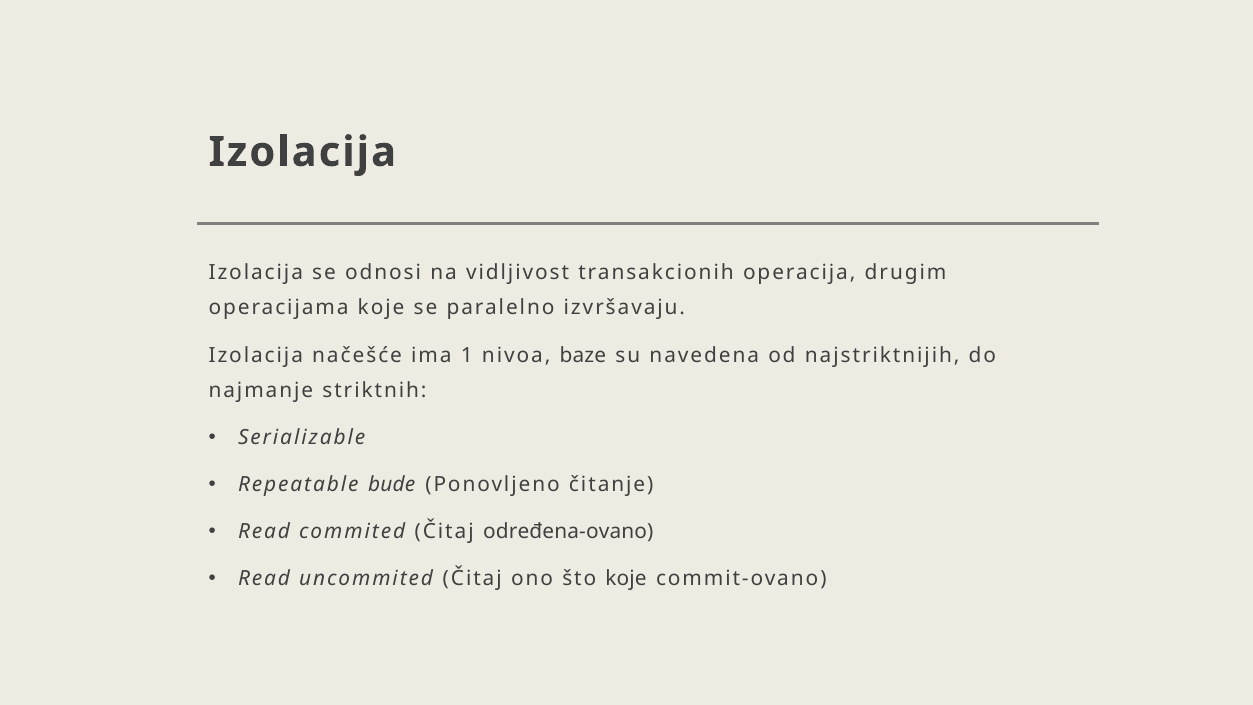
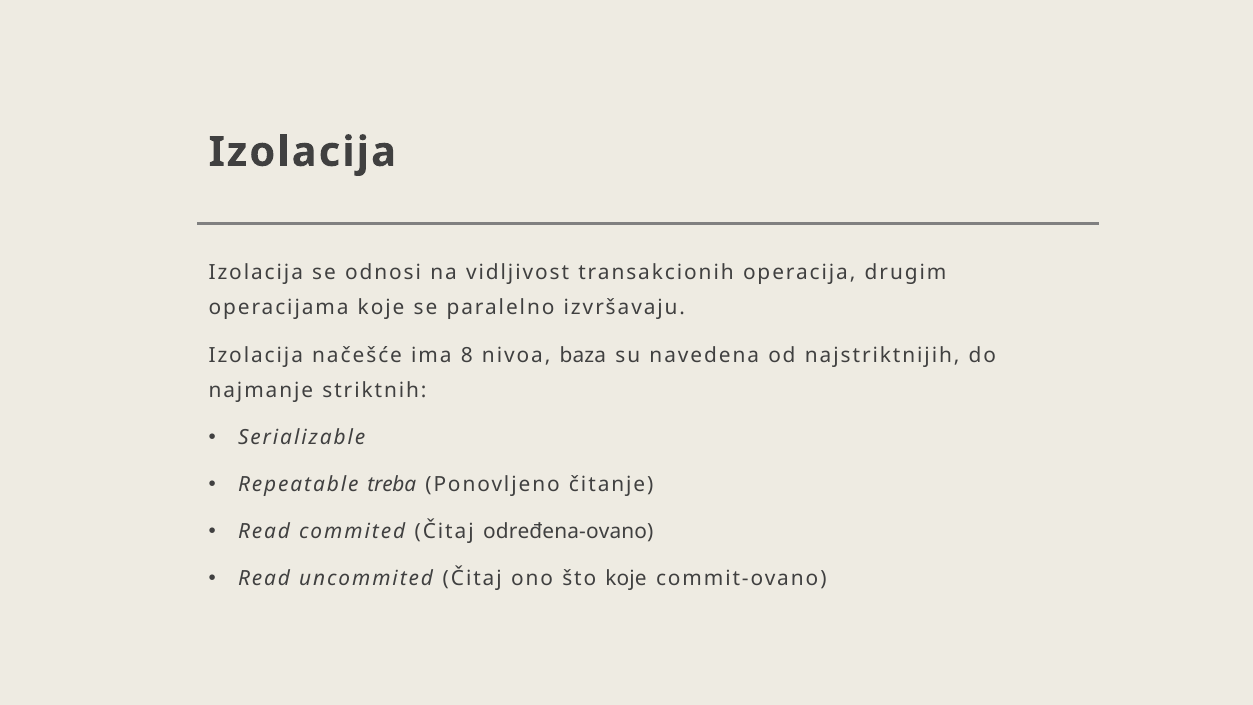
1: 1 -> 8
baze: baze -> baza
bude: bude -> treba
